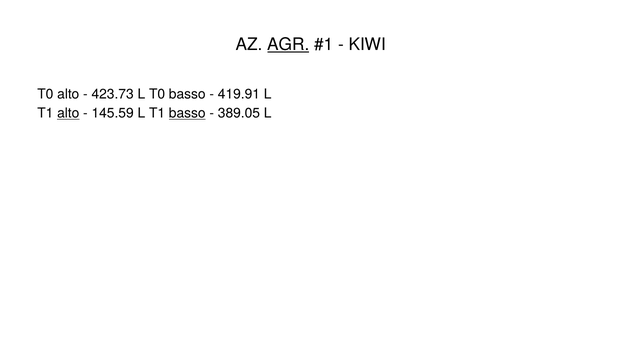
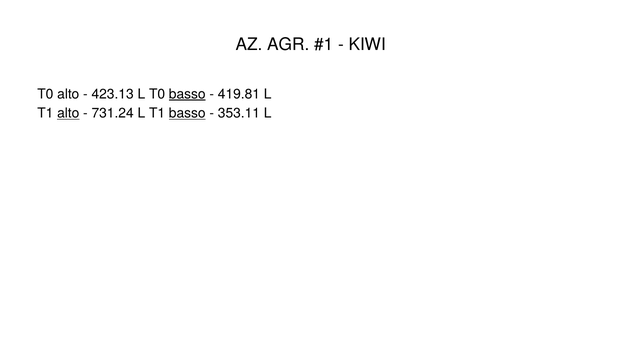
AGR underline: present -> none
423.73: 423.73 -> 423.13
basso at (187, 94) underline: none -> present
419.91: 419.91 -> 419.81
145.59: 145.59 -> 731.24
389.05: 389.05 -> 353.11
